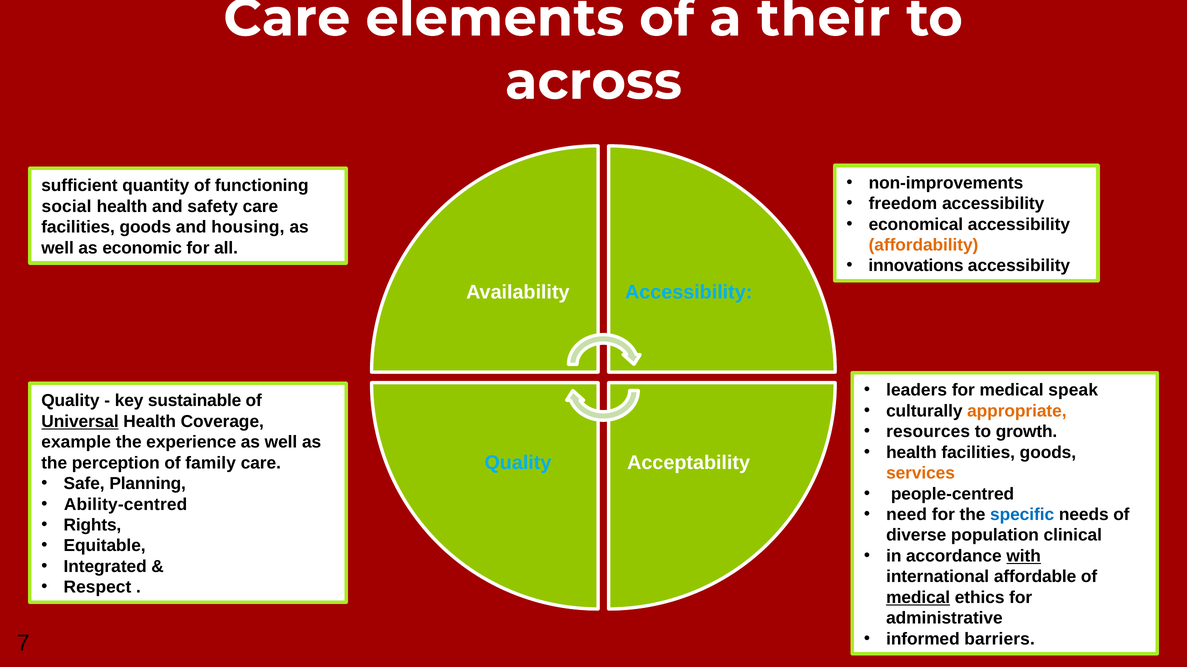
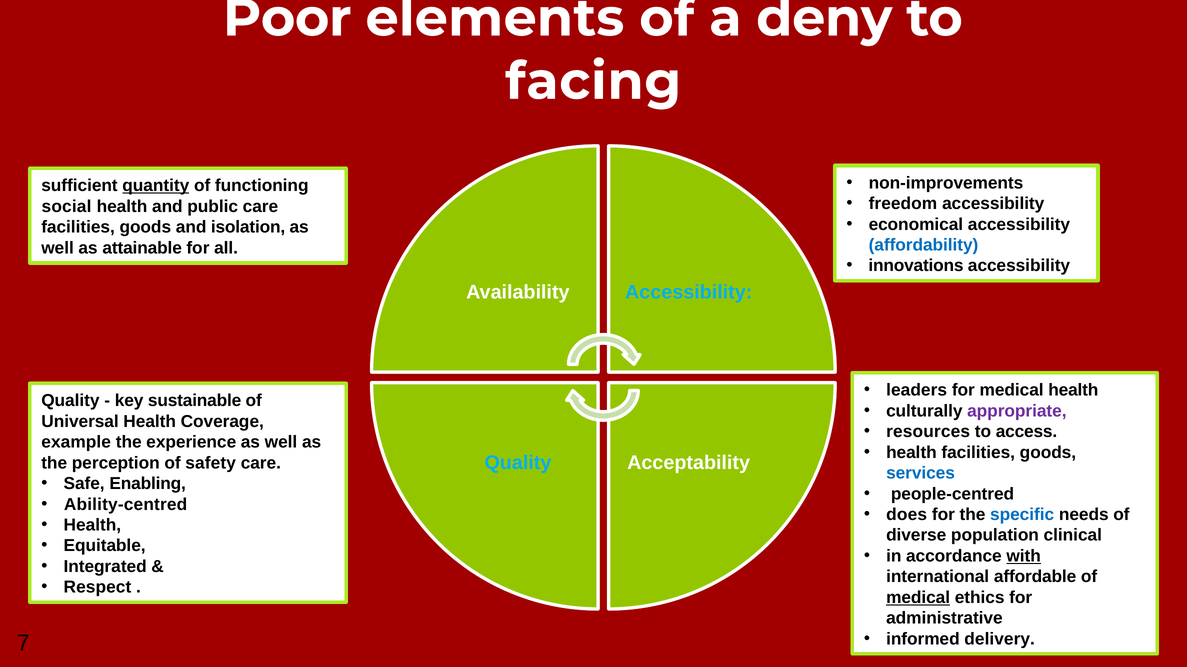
Care at (287, 18): Care -> Poor
their: their -> deny
across: across -> facing
quantity underline: none -> present
safety: safety -> public
housing: housing -> isolation
affordability colour: orange -> blue
economic: economic -> attainable
medical speak: speak -> health
appropriate colour: orange -> purple
Universal underline: present -> none
growth: growth -> access
family: family -> safety
services colour: orange -> blue
Planning: Planning -> Enabling
need: need -> does
Rights at (92, 526): Rights -> Health
barriers: barriers -> delivery
